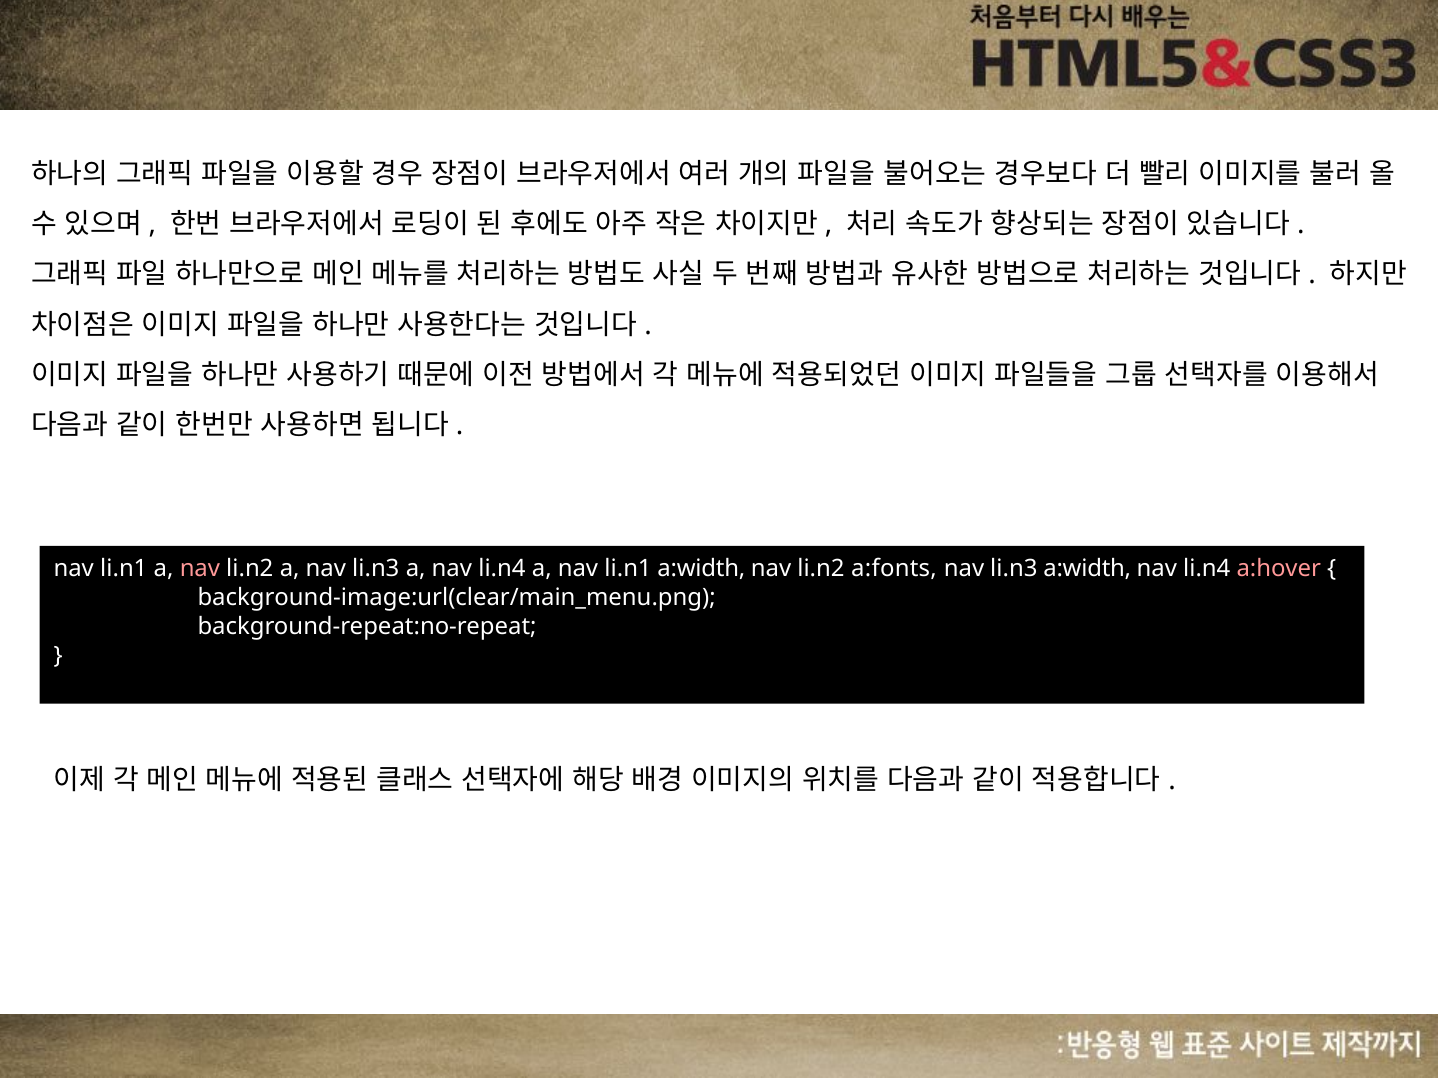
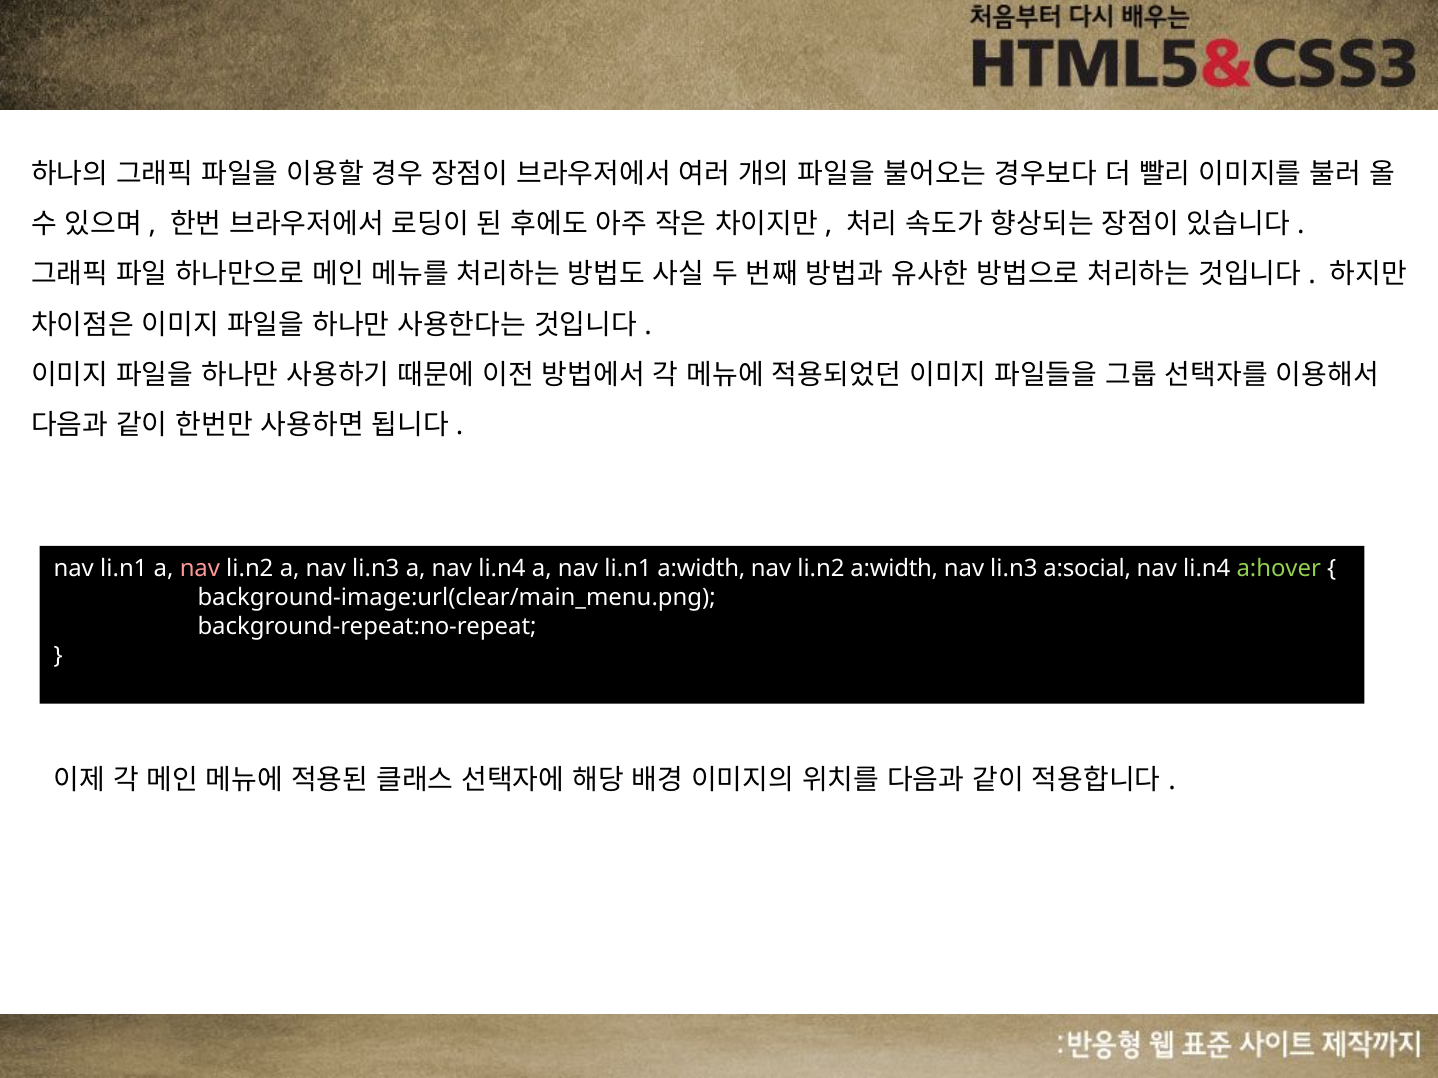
li.n2 a:fonts: a:fonts -> a:width
li.n3 a:width: a:width -> a:social
a:hover colour: pink -> light green
